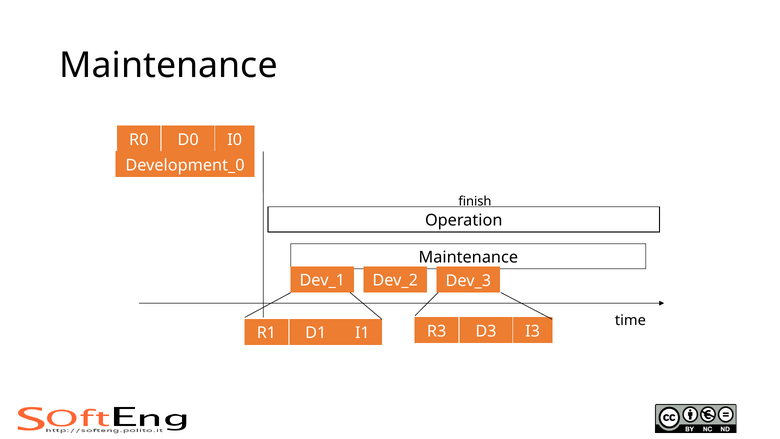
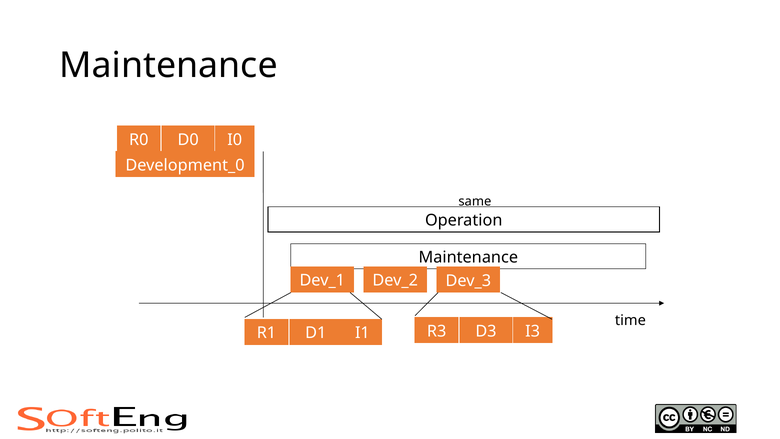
finish: finish -> same
